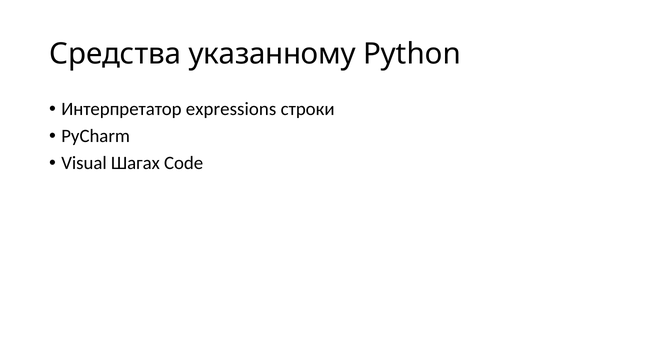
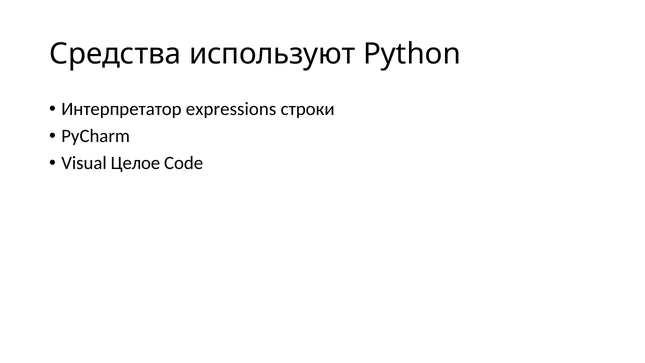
указанному: указанному -> используют
Шагах: Шагах -> Целое
